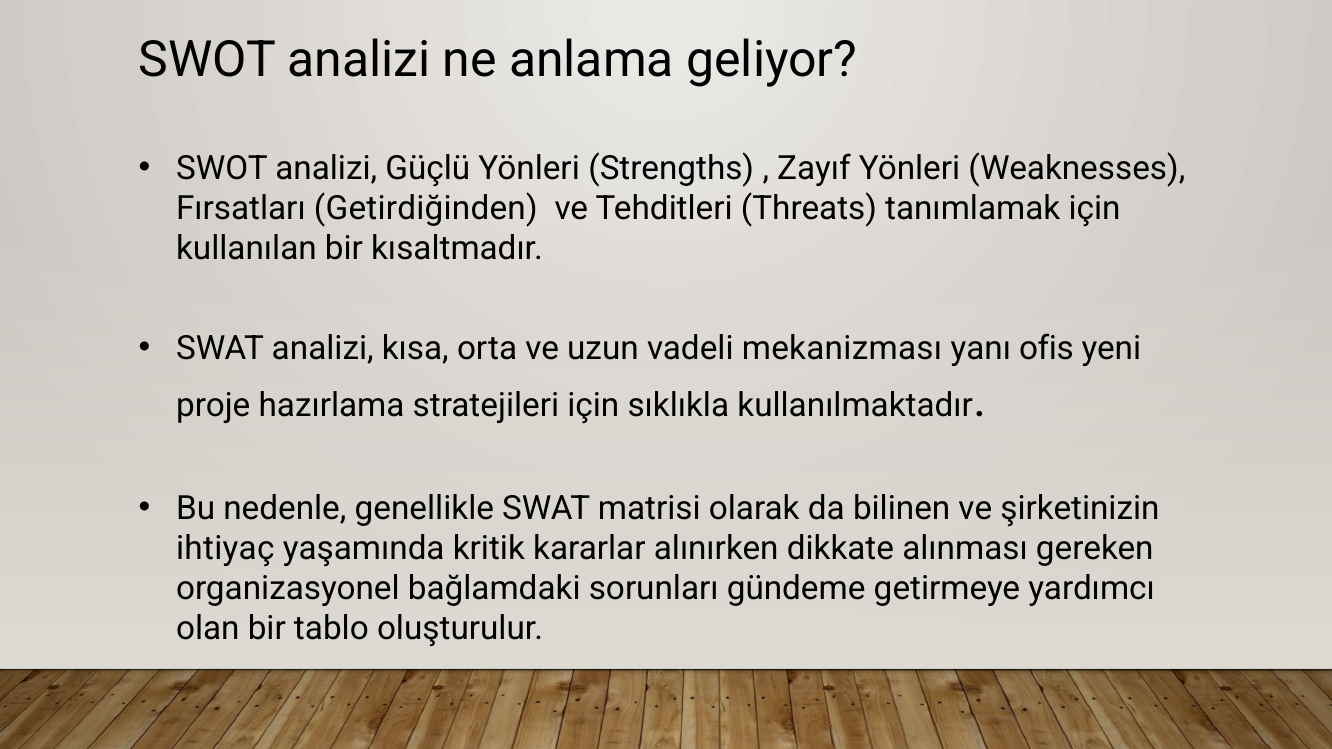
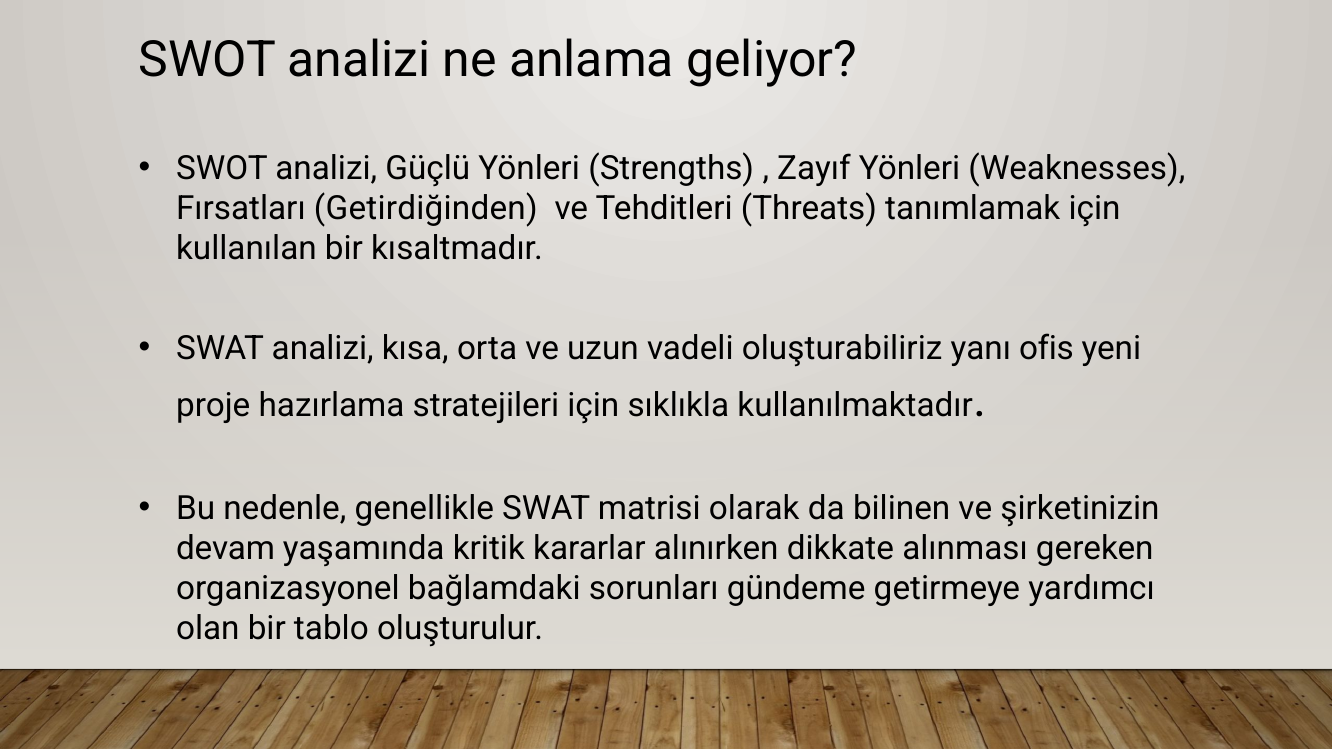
mekanizması: mekanizması -> oluşturabiliriz
ihtiyaç: ihtiyaç -> devam
